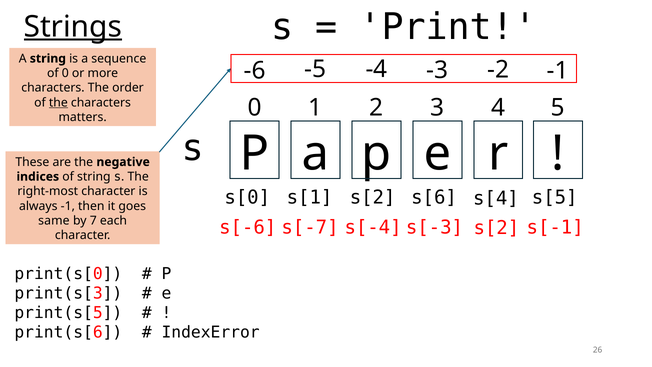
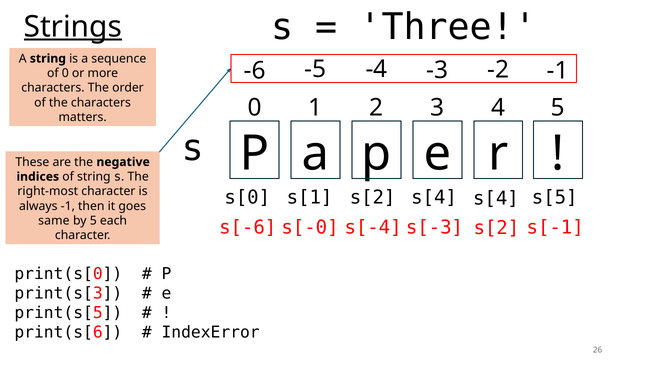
Print: Print -> Three
the at (58, 102) underline: present -> none
s[2 s[6: s[6 -> s[4
by 7: 7 -> 5
s[-7: s[-7 -> s[-0
